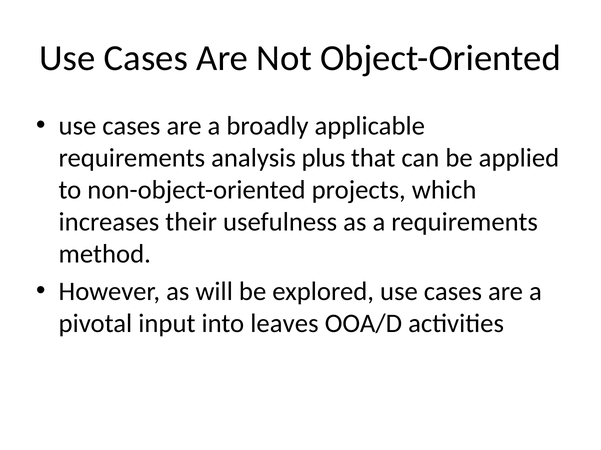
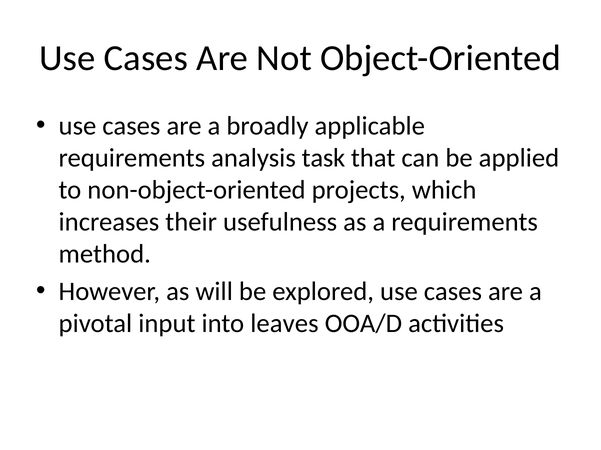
plus: plus -> task
